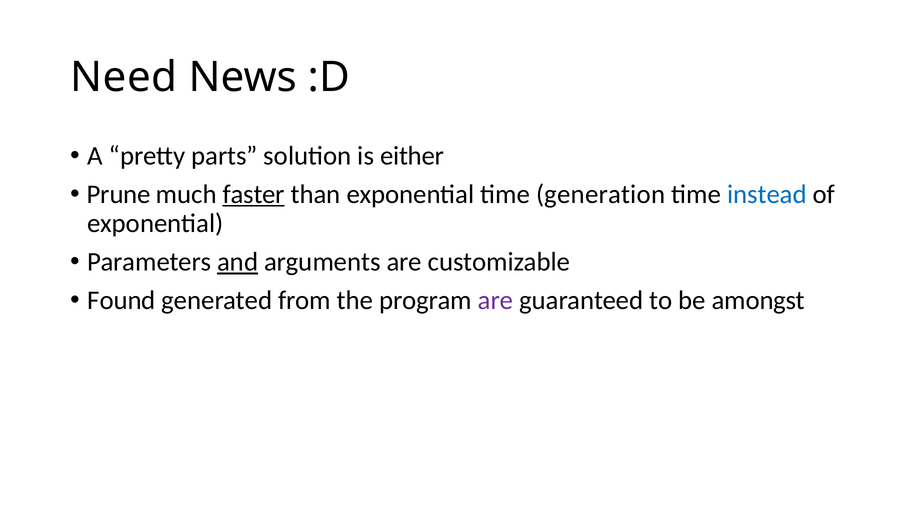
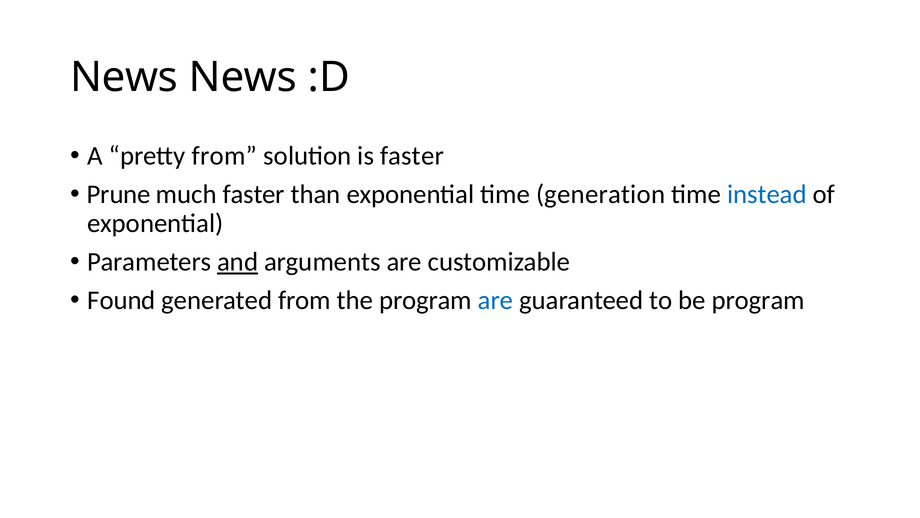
Need at (124, 77): Need -> News
pretty parts: parts -> from
is either: either -> faster
faster at (254, 194) underline: present -> none
are at (496, 300) colour: purple -> blue
be amongst: amongst -> program
